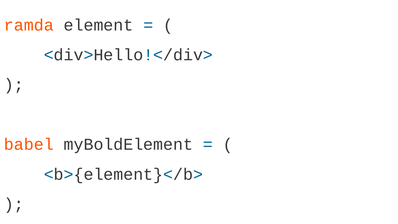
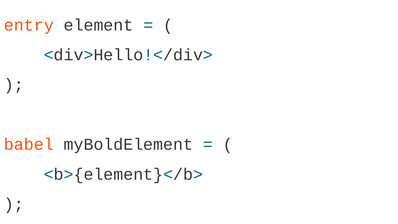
ramda: ramda -> entry
